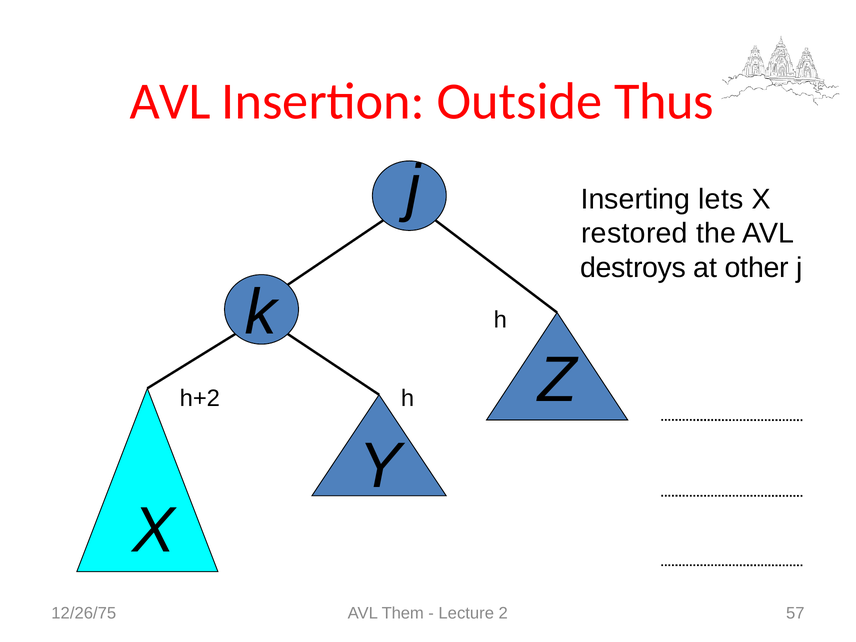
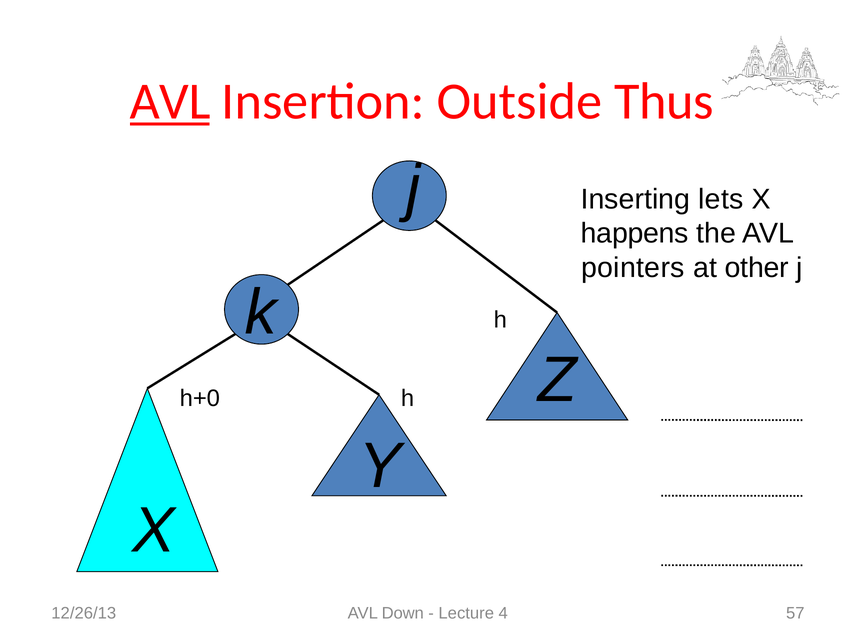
AVL at (170, 102) underline: none -> present
restored: restored -> happens
destroys: destroys -> pointers
h+2: h+2 -> h+0
12/26/75: 12/26/75 -> 12/26/13
Them: Them -> Down
2: 2 -> 4
